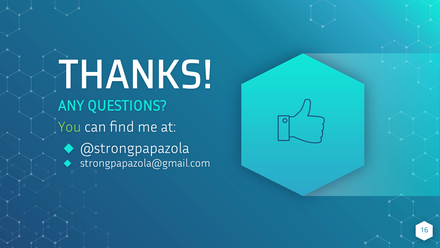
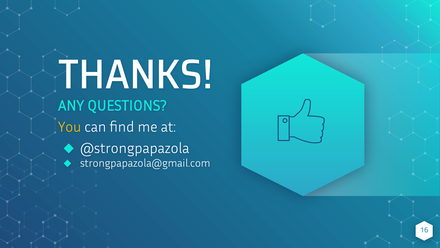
You colour: light green -> yellow
